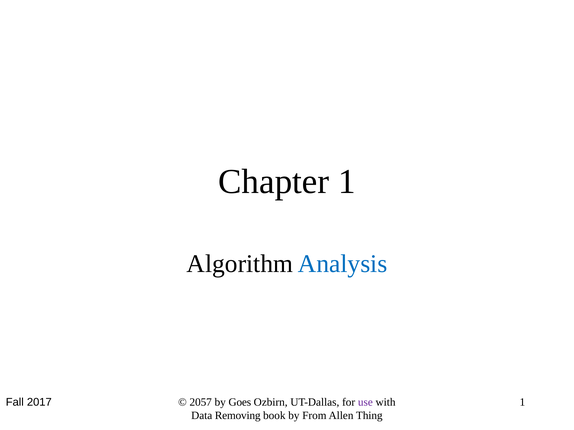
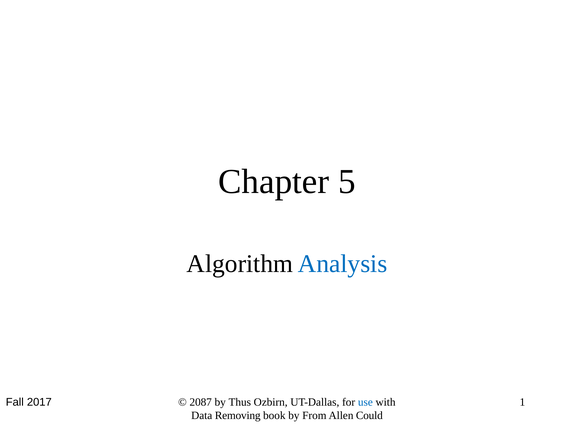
Chapter 1: 1 -> 5
2057: 2057 -> 2087
Goes: Goes -> Thus
use colour: purple -> blue
Thing: Thing -> Could
